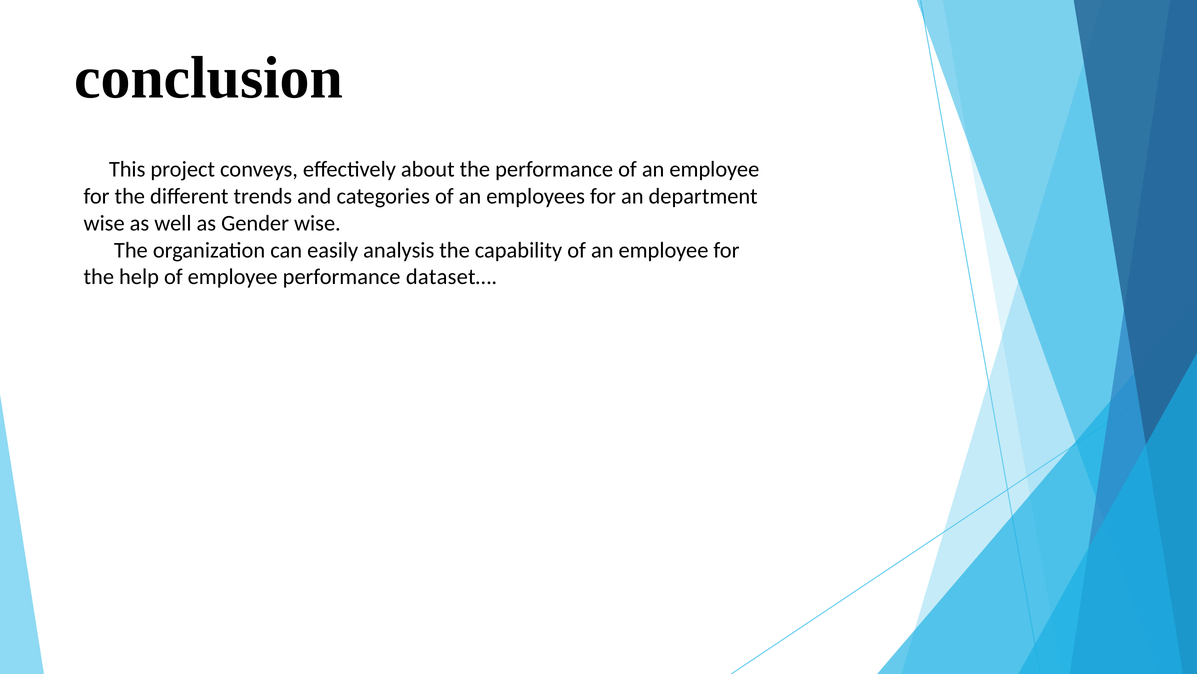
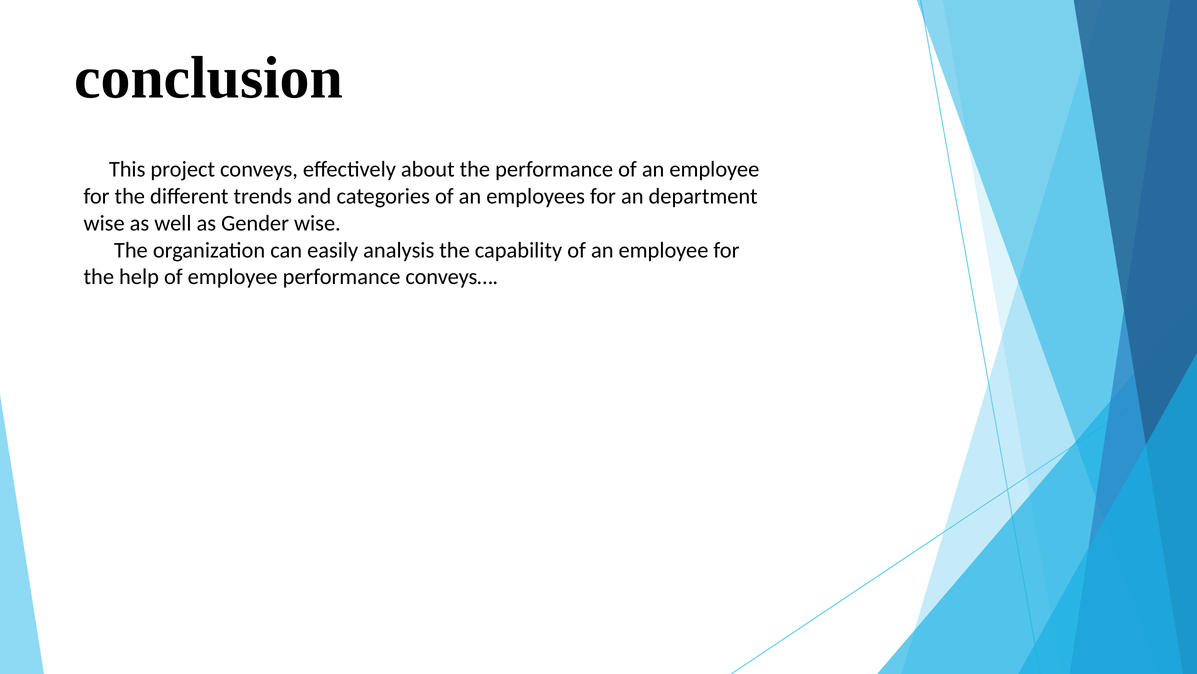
dataset…: dataset… -> conveys…
